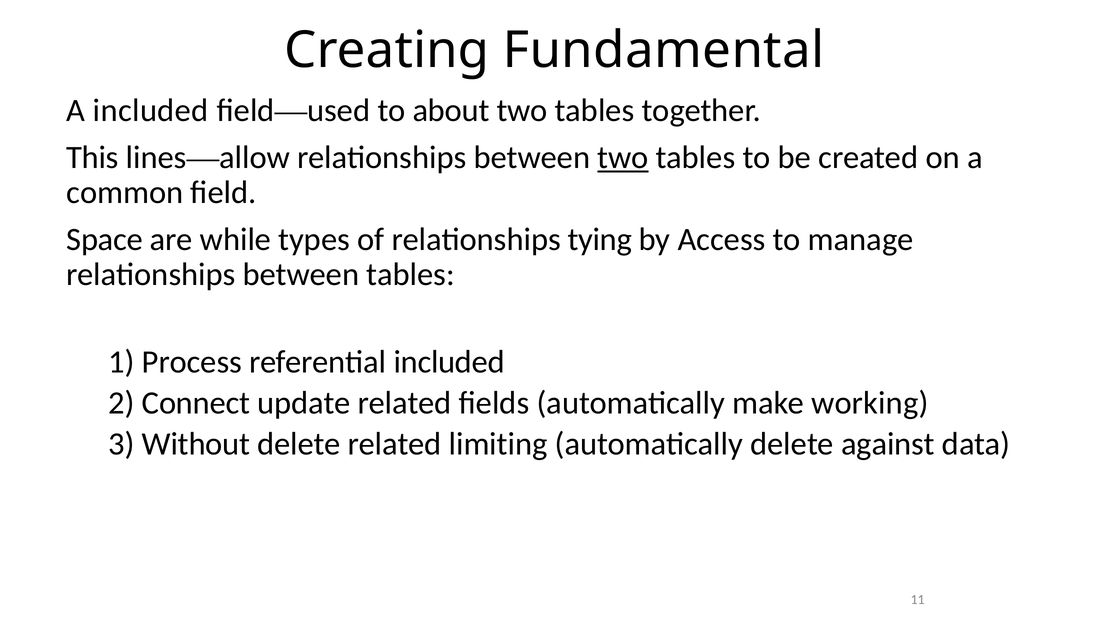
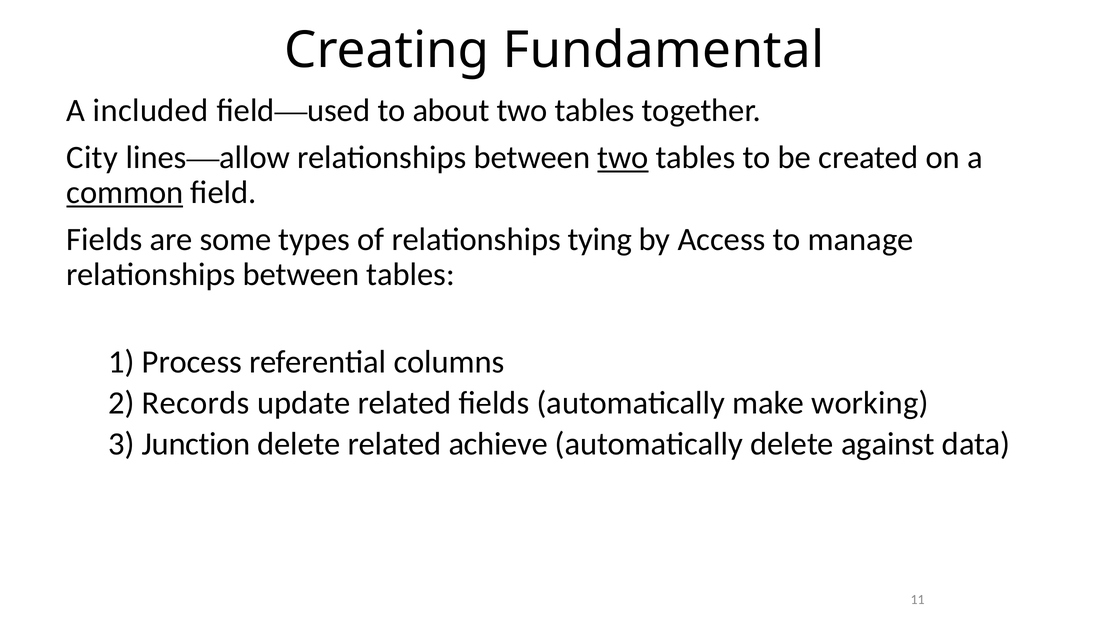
This: This -> City
common underline: none -> present
Space at (105, 239): Space -> Fields
while: while -> some
referential included: included -> columns
Connect: Connect -> Records
Without: Without -> Junction
limiting: limiting -> achieve
